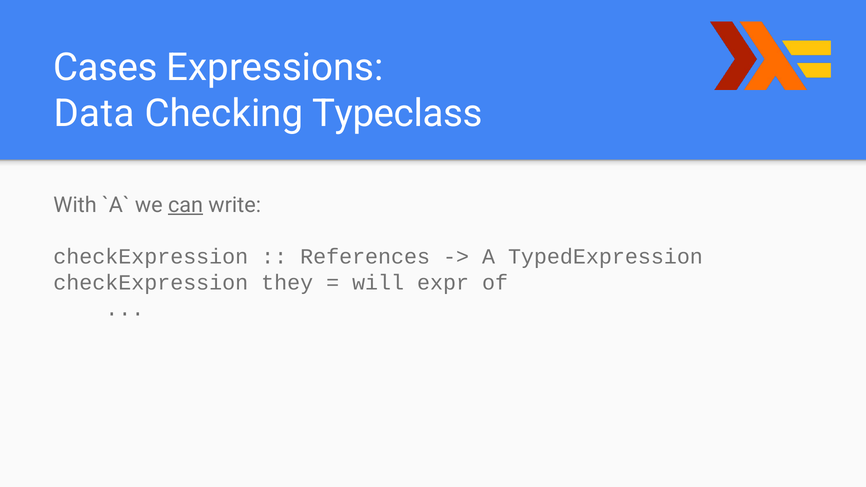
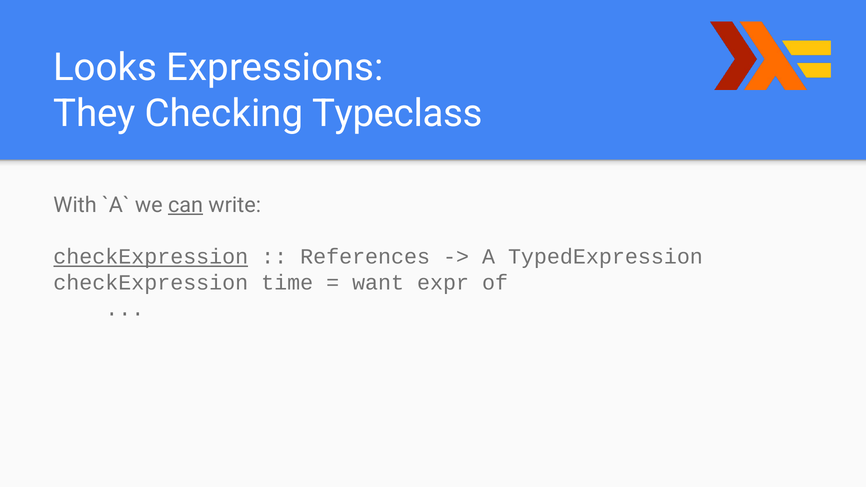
Cases: Cases -> Looks
Data: Data -> They
checkExpression at (151, 257) underline: none -> present
they: they -> time
will: will -> want
